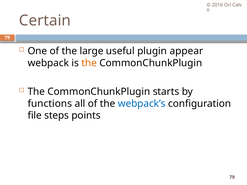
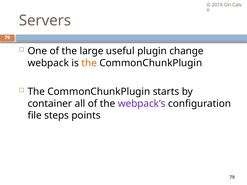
Certain: Certain -> Servers
appear: appear -> change
functions: functions -> container
webpack’s colour: blue -> purple
